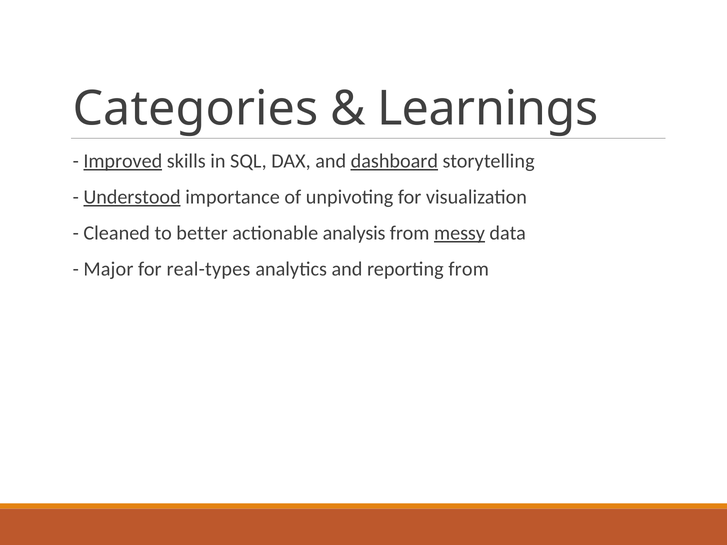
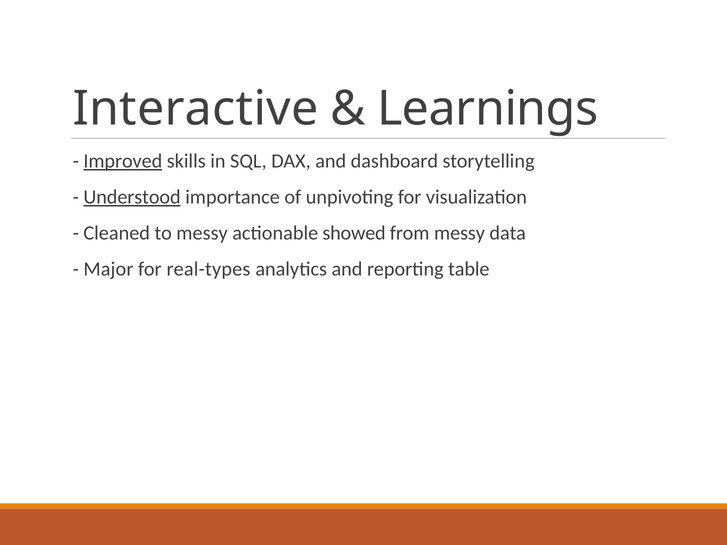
Categories: Categories -> Interactive
dashboard underline: present -> none
to better: better -> messy
analysis: analysis -> showed
messy at (460, 233) underline: present -> none
reporting from: from -> table
